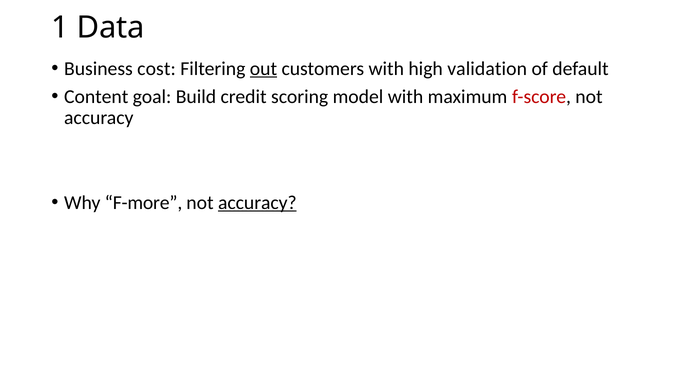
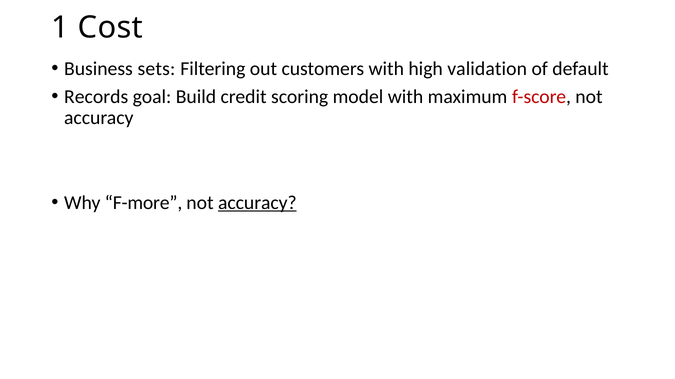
Data: Data -> Cost
cost: cost -> sets
out underline: present -> none
Content: Content -> Records
